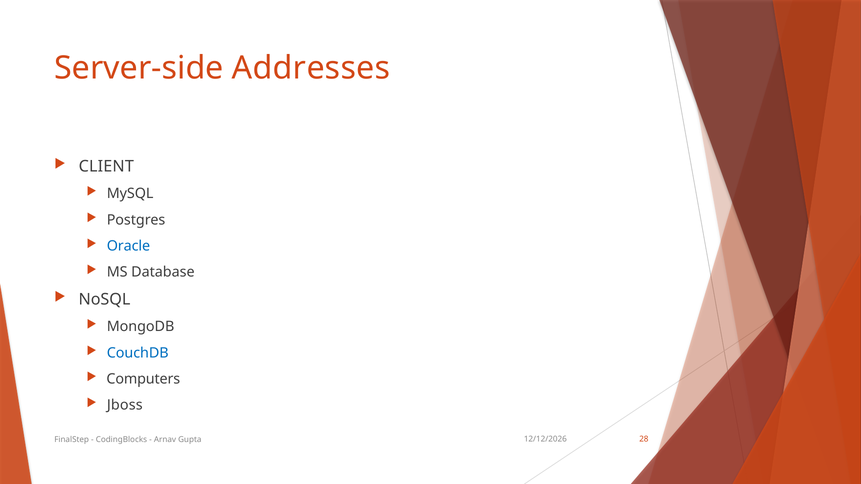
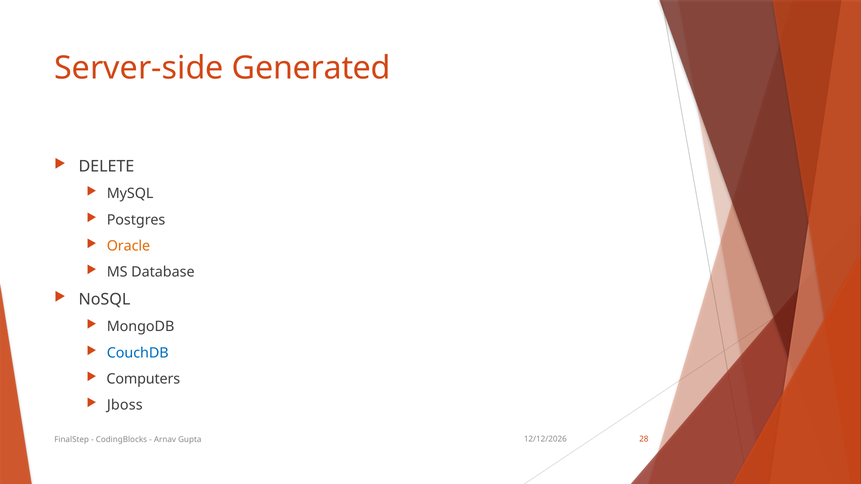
Addresses: Addresses -> Generated
CLIENT: CLIENT -> DELETE
Oracle colour: blue -> orange
